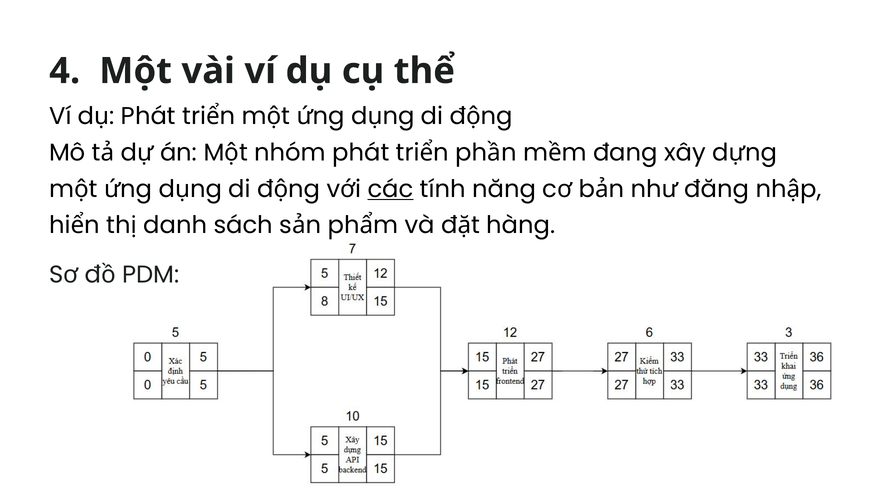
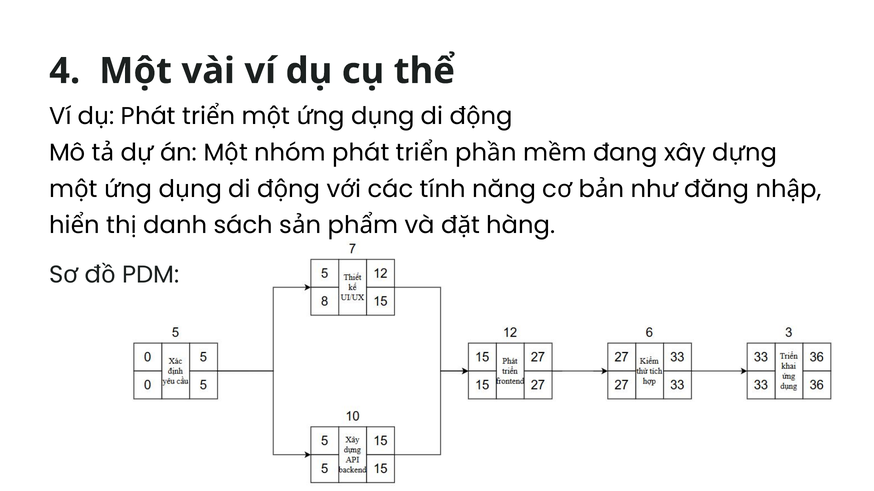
các underline: present -> none
